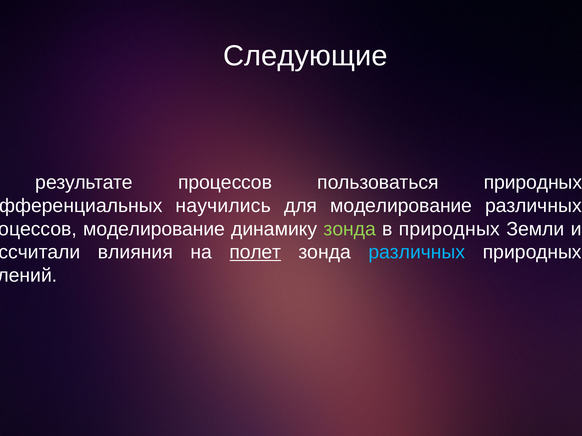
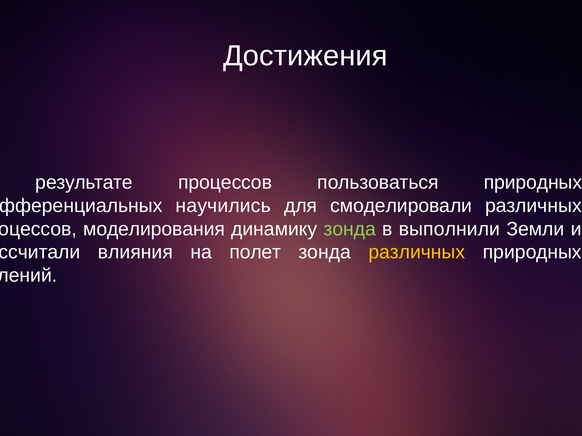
Следующие: Следующие -> Достижения
для моделирование: моделирование -> смоделировали
моделирование at (154, 229): моделирование -> моделирования
в природных: природных -> выполнили
полет underline: present -> none
различных at (417, 252) colour: light blue -> yellow
